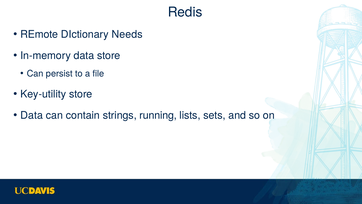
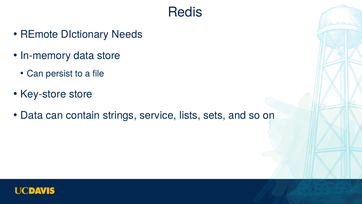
Key-utility: Key-utility -> Key-store
running: running -> service
